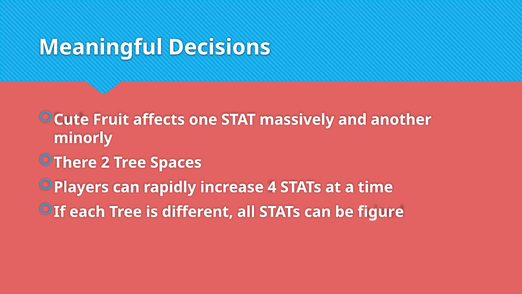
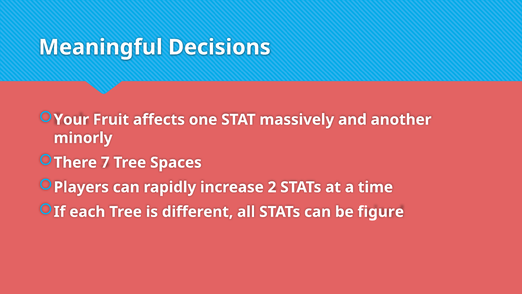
Cute: Cute -> Your
2: 2 -> 7
4: 4 -> 2
